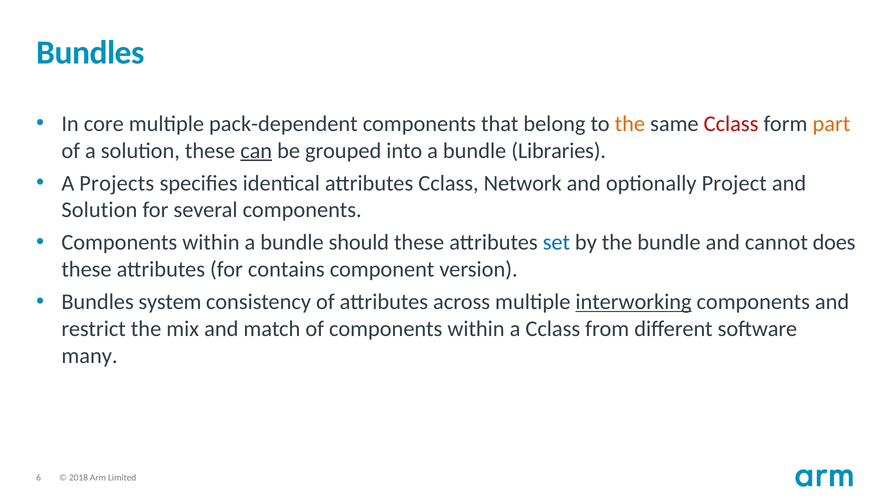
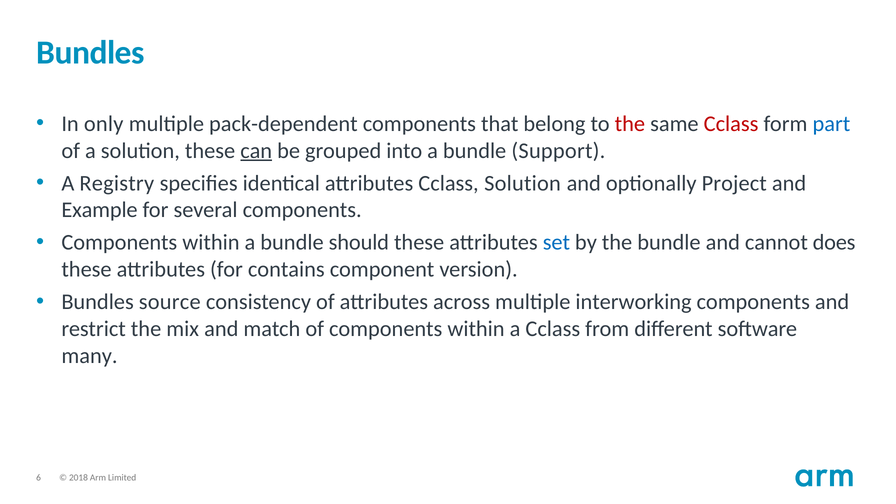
core: core -> only
the at (630, 124) colour: orange -> red
part colour: orange -> blue
Libraries: Libraries -> Support
Projects: Projects -> Registry
Cclass Network: Network -> Solution
Solution at (99, 210): Solution -> Example
system: system -> source
interworking underline: present -> none
